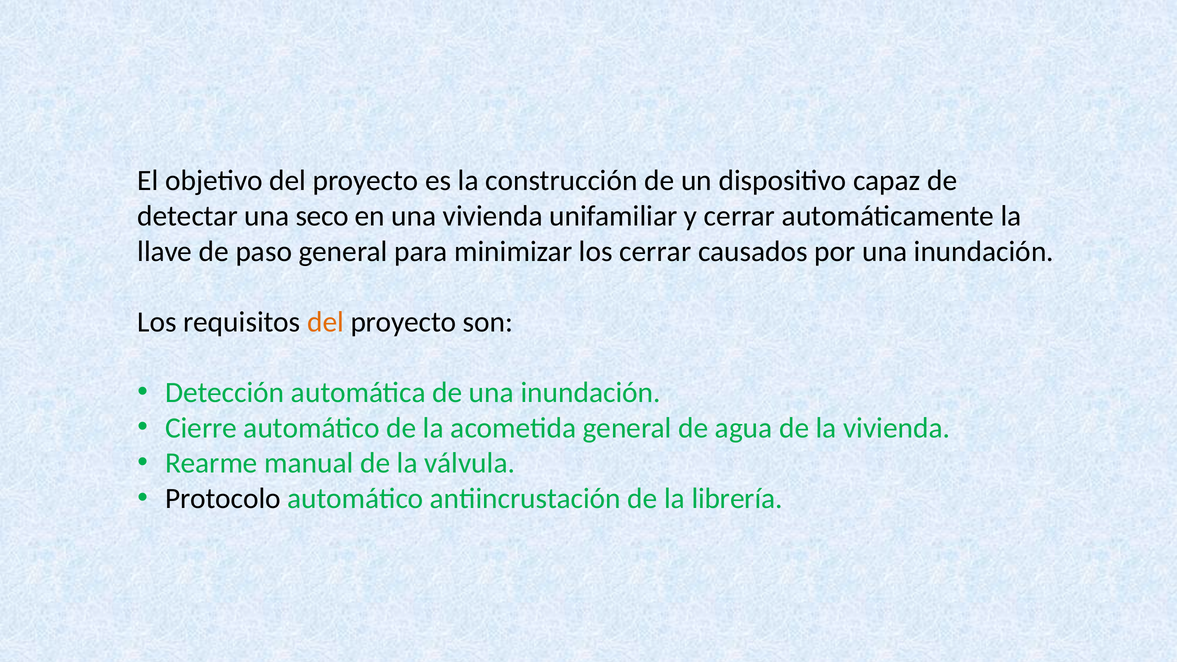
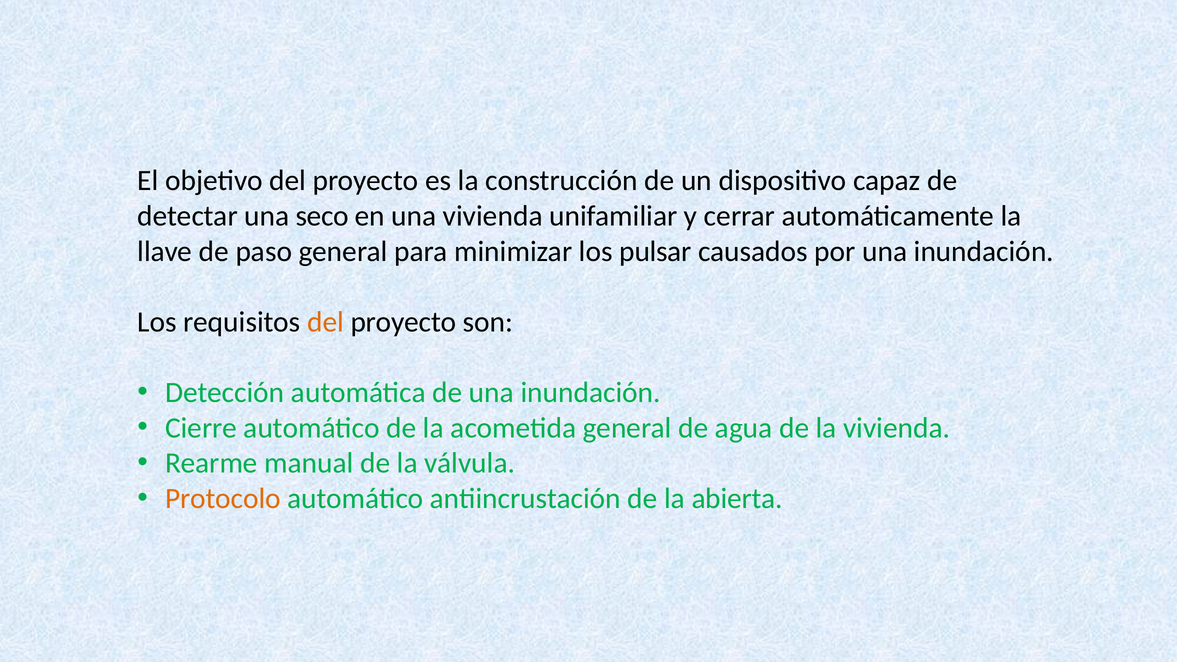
los cerrar: cerrar -> pulsar
Protocolo colour: black -> orange
librería: librería -> abierta
